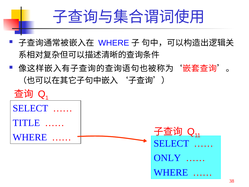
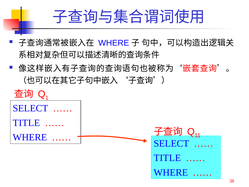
ONLY at (167, 158): ONLY -> TITLE
